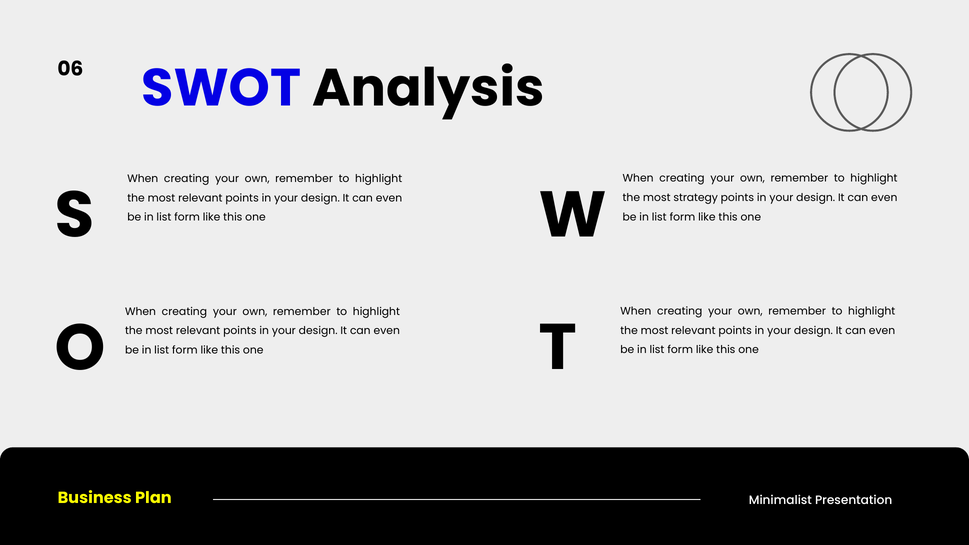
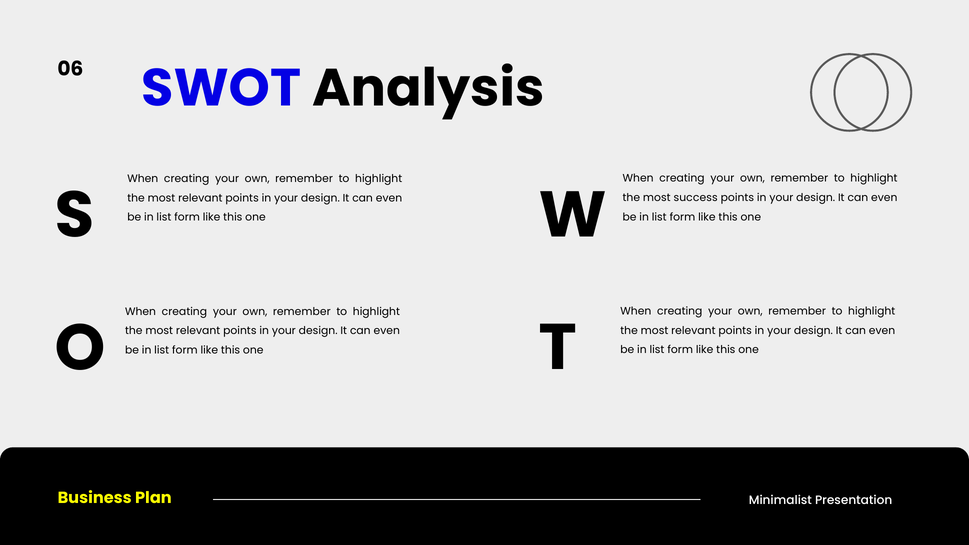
strategy: strategy -> success
